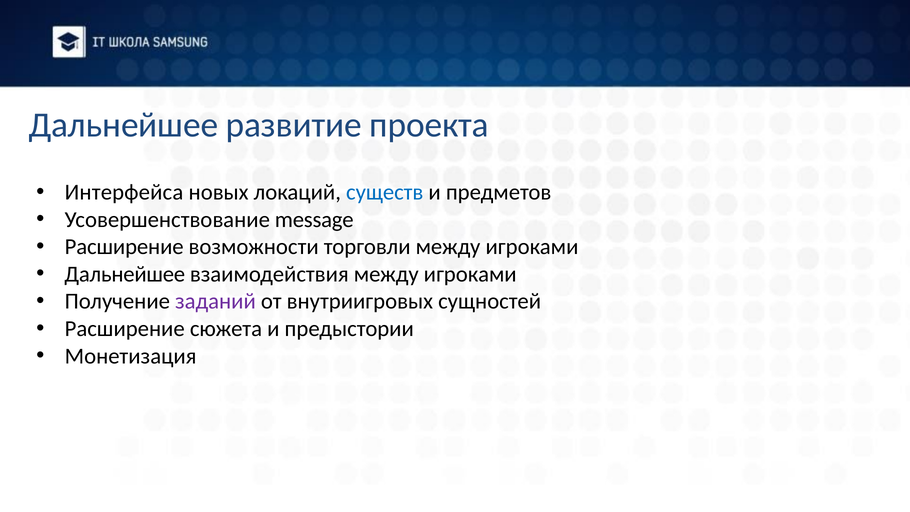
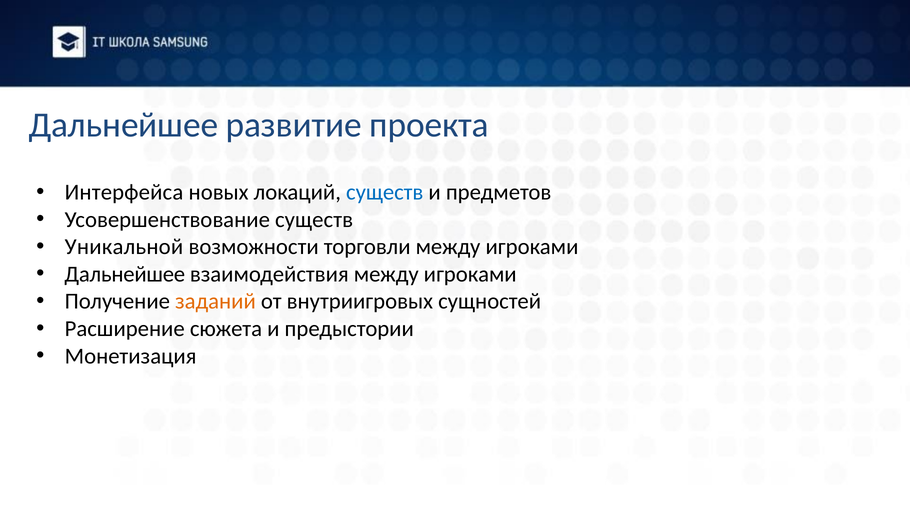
Усовершенствование message: message -> существ
Расширение at (124, 247): Расширение -> Уникальной
заданий colour: purple -> orange
